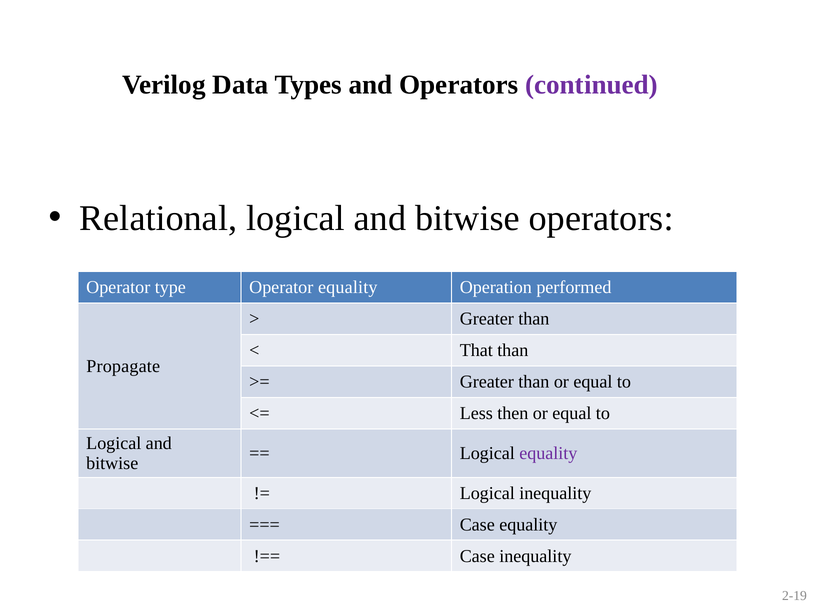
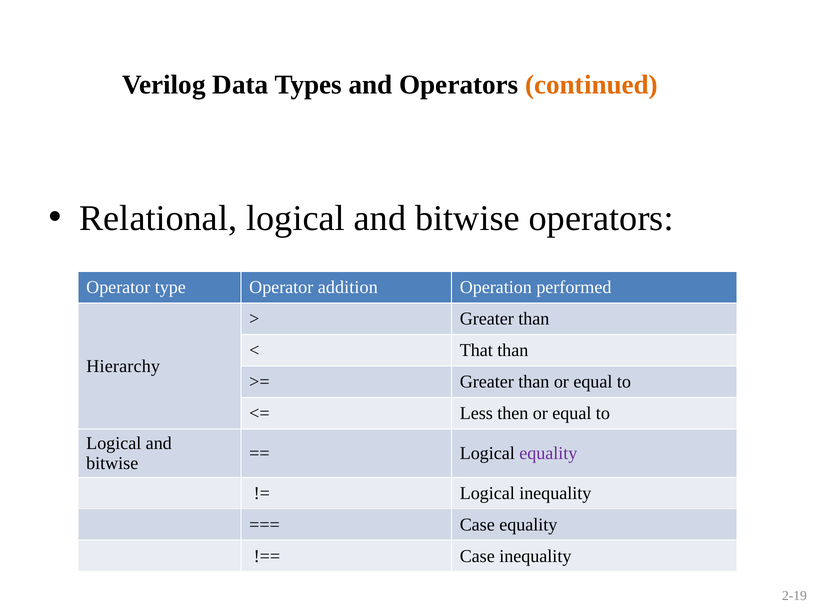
continued colour: purple -> orange
Operator equality: equality -> addition
Propagate: Propagate -> Hierarchy
